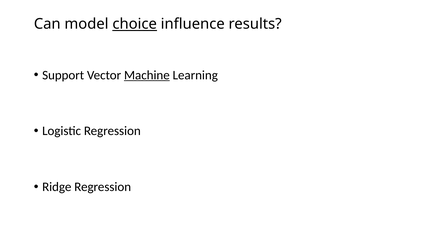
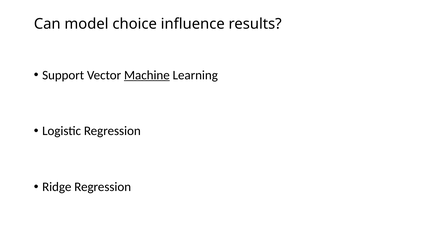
choice underline: present -> none
